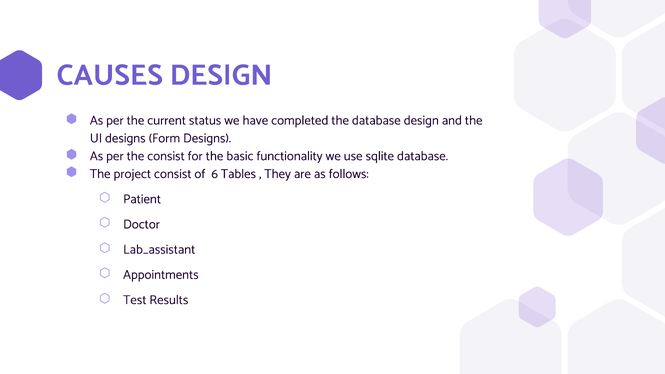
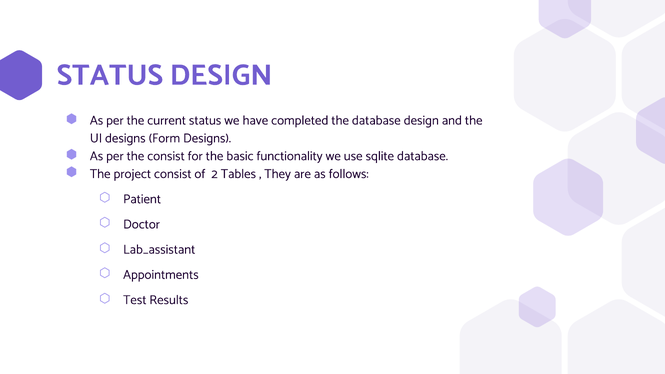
CAUSES at (110, 75): CAUSES -> STATUS
6: 6 -> 2
